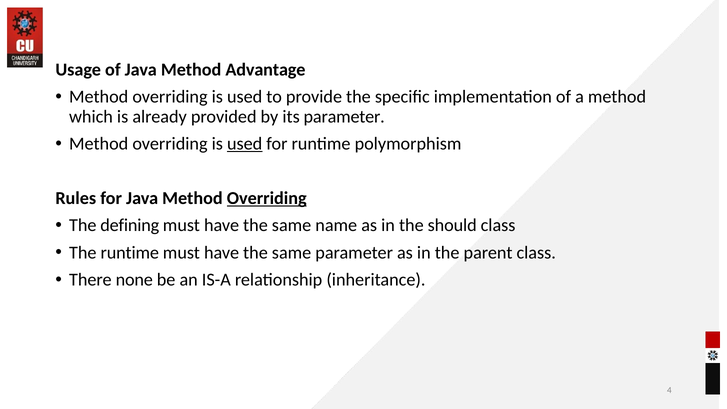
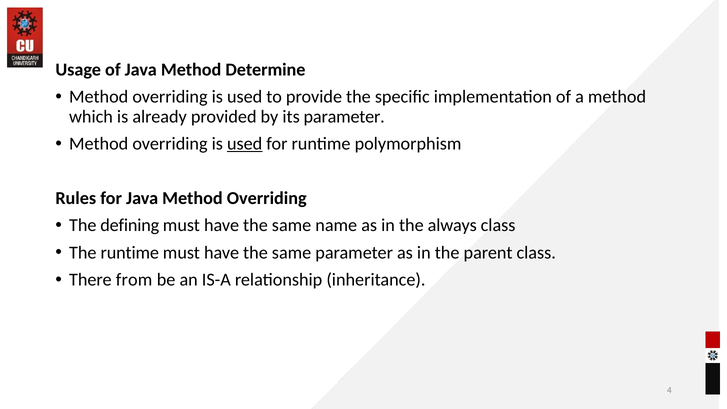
Advantage: Advantage -> Determine
Overriding at (267, 198) underline: present -> none
should: should -> always
none: none -> from
